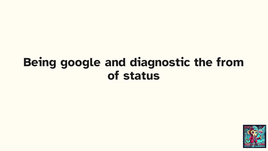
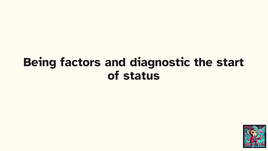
google: google -> factors
from: from -> start
